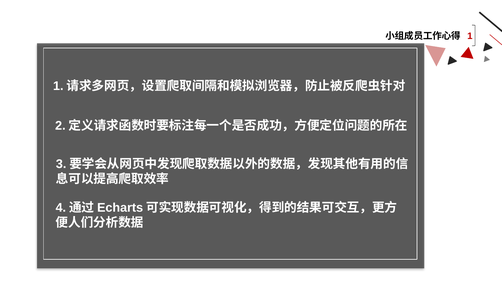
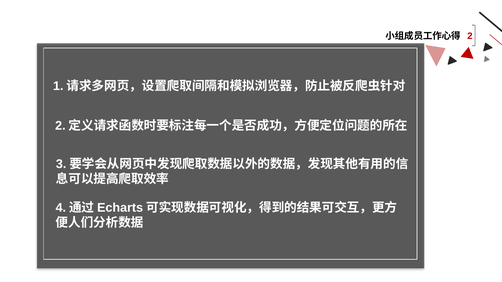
1: 1 -> 2
